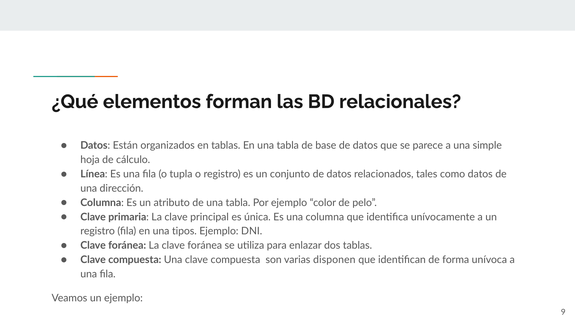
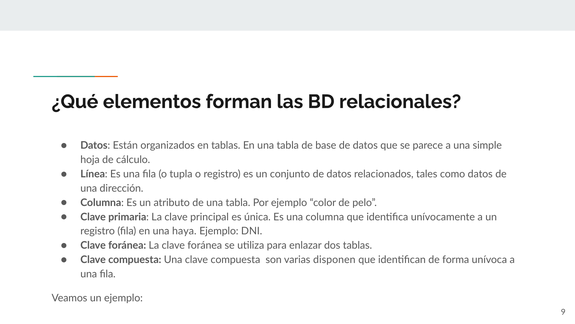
tipos: tipos -> haya
